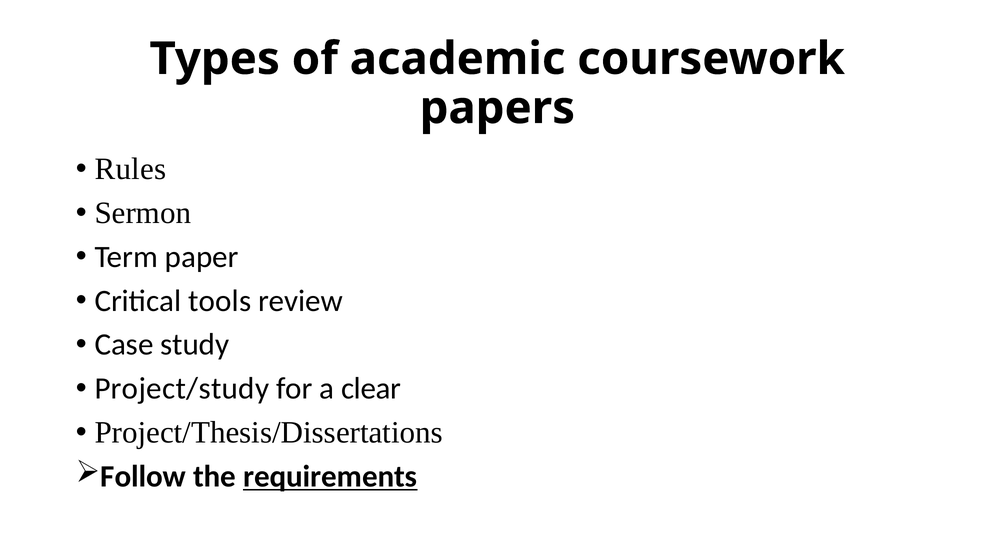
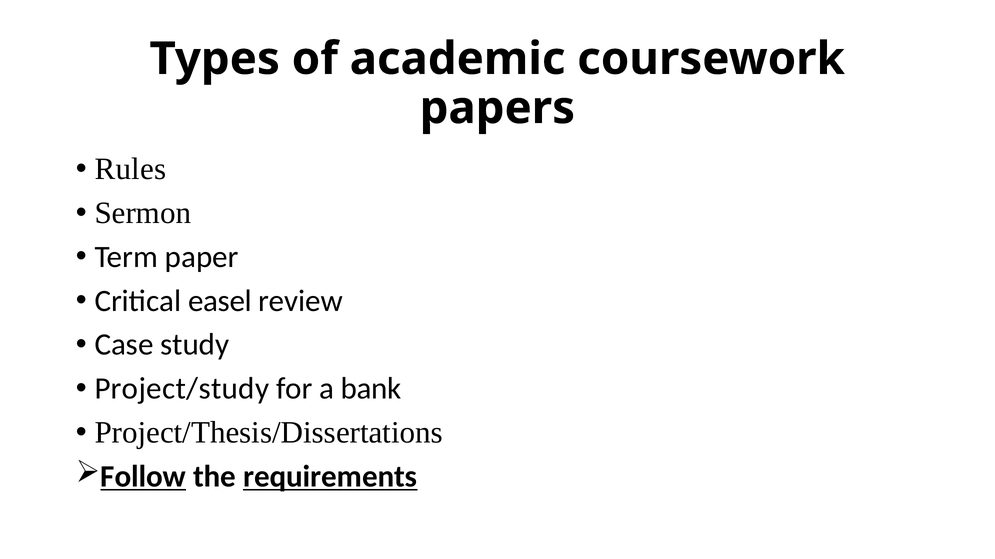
tools: tools -> easel
clear: clear -> bank
Follow underline: none -> present
